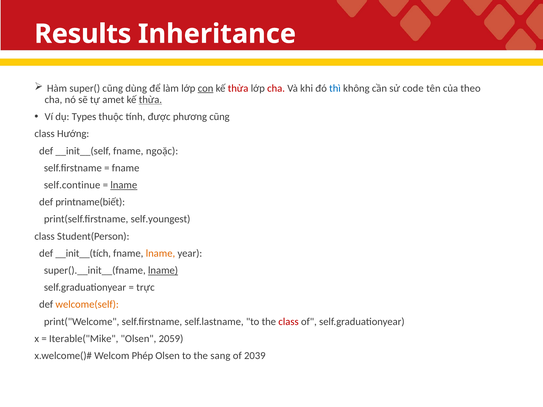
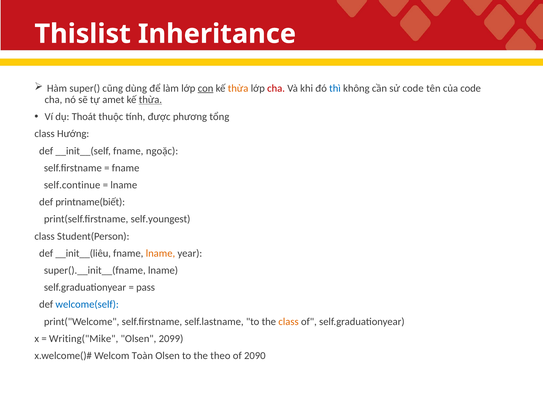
Results: Results -> Thislist
thừa at (238, 88) colour: red -> orange
của theo: theo -> code
Types: Types -> Thoát
phương cũng: cũng -> tổng
lname at (124, 185) underline: present -> none
__init__(tích: __init__(tích -> __init__(liêu
lname at (163, 271) underline: present -> none
trực: trực -> pass
welcome(self colour: orange -> blue
class at (289, 322) colour: red -> orange
Iterable("Mike: Iterable("Mike -> Writing("Mike
2059: 2059 -> 2099
Phép: Phép -> Toàn
sang: sang -> theo
2039: 2039 -> 2090
